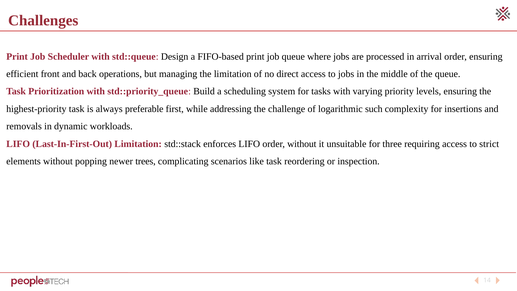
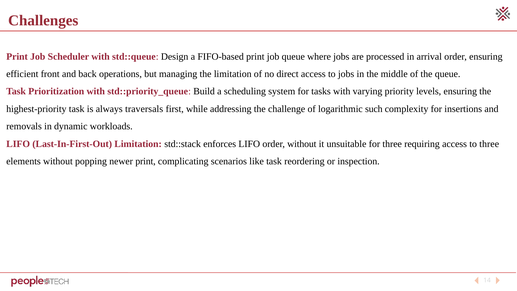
preferable: preferable -> traversals
to strict: strict -> three
newer trees: trees -> print
